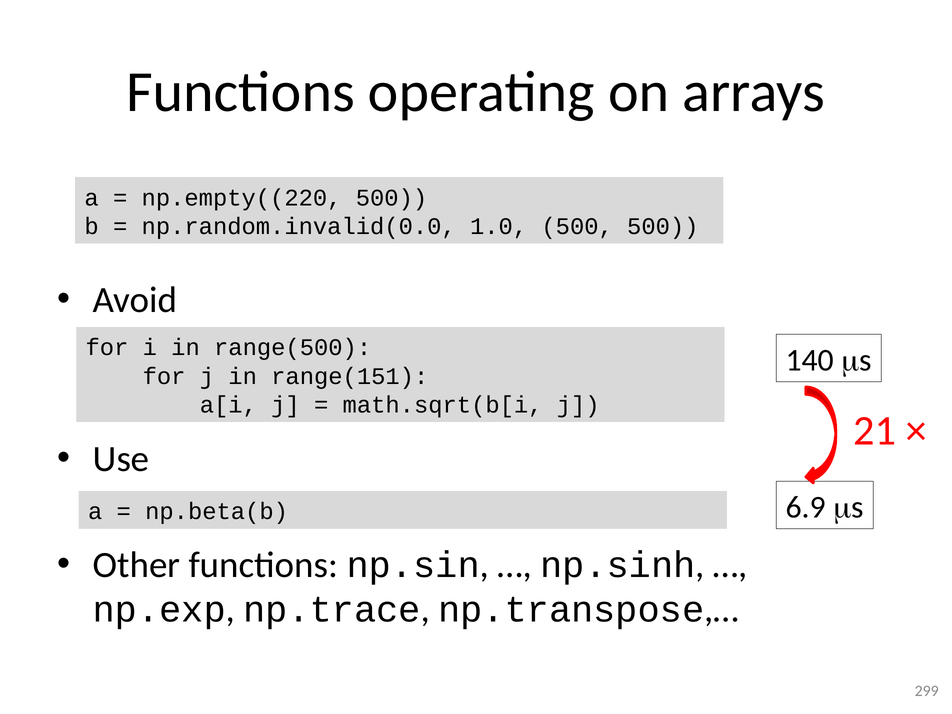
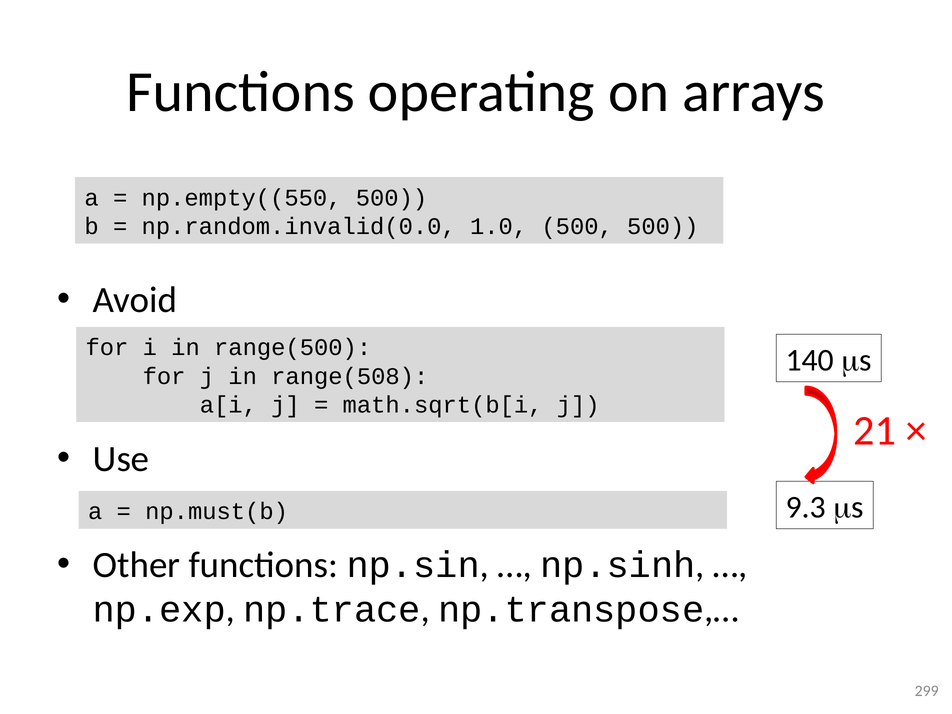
np.empty((220: np.empty((220 -> np.empty((550
range(151: range(151 -> range(508
6.9: 6.9 -> 9.3
np.beta(b: np.beta(b -> np.must(b
